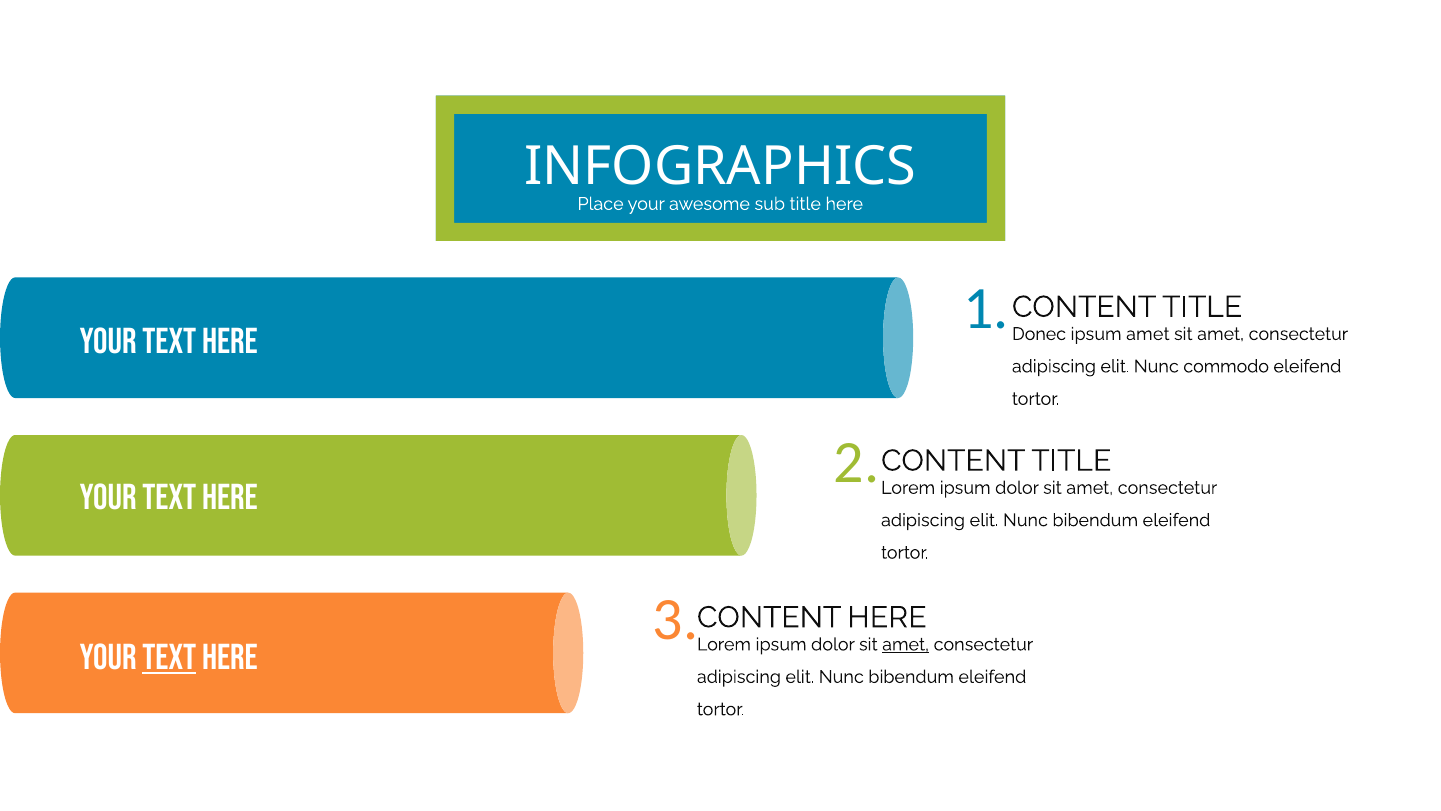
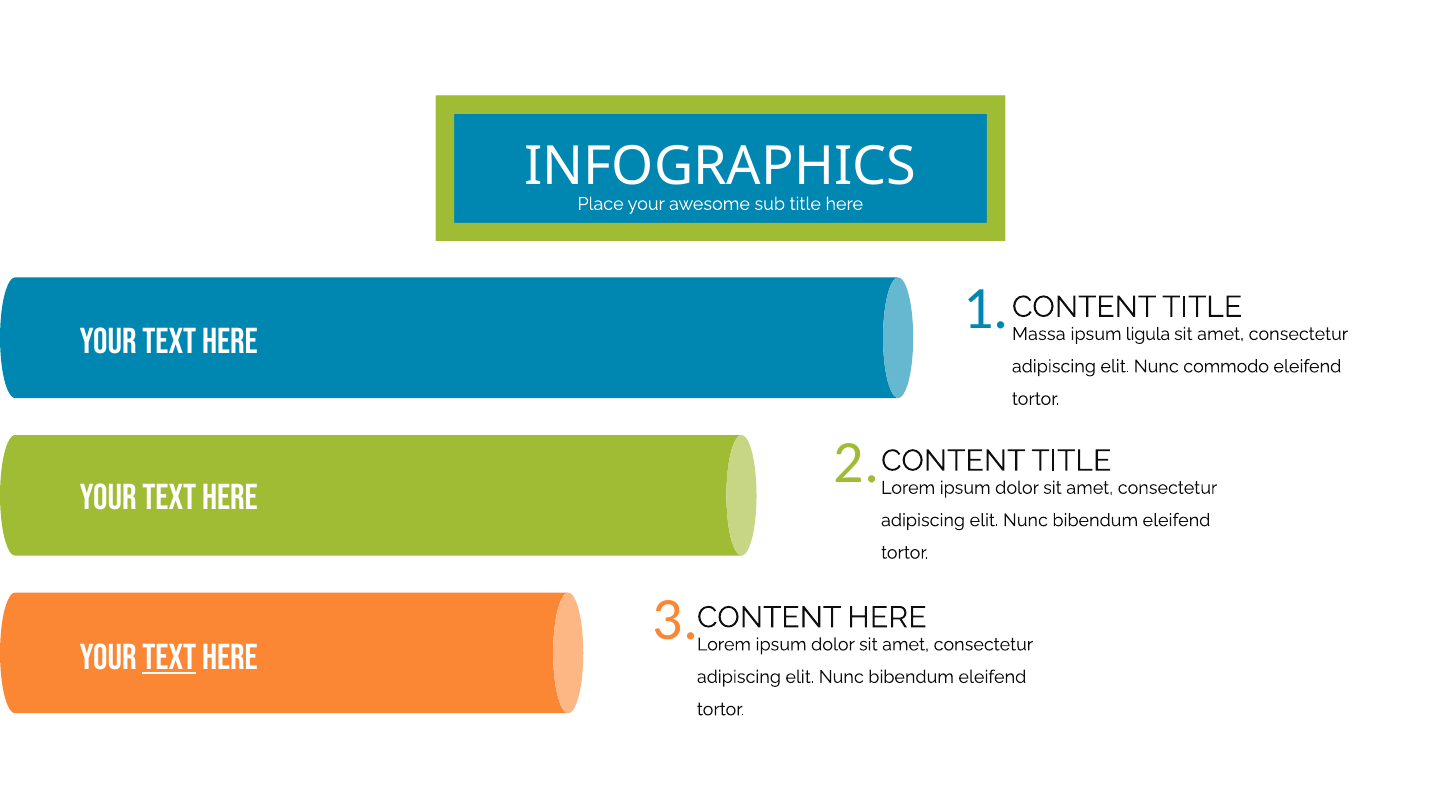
Donec: Donec -> Massa
ipsum amet: amet -> ligula
amet at (906, 644) underline: present -> none
